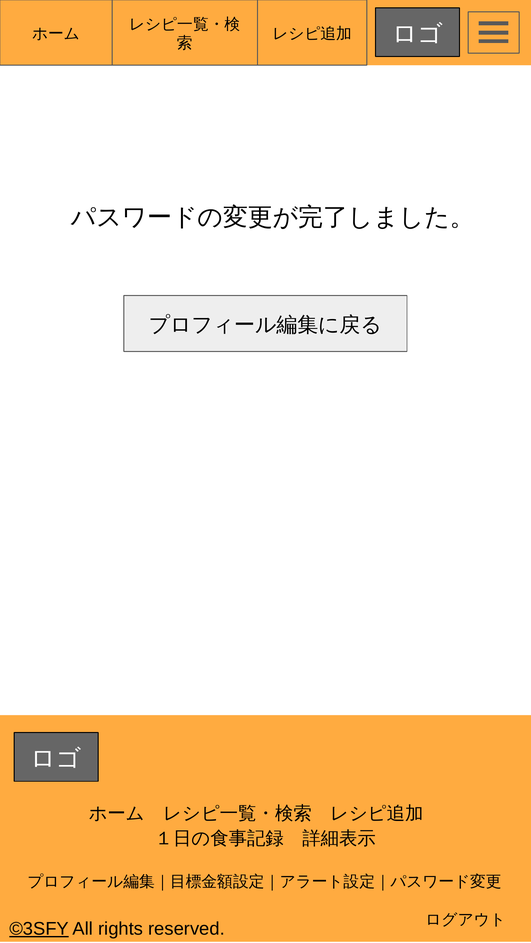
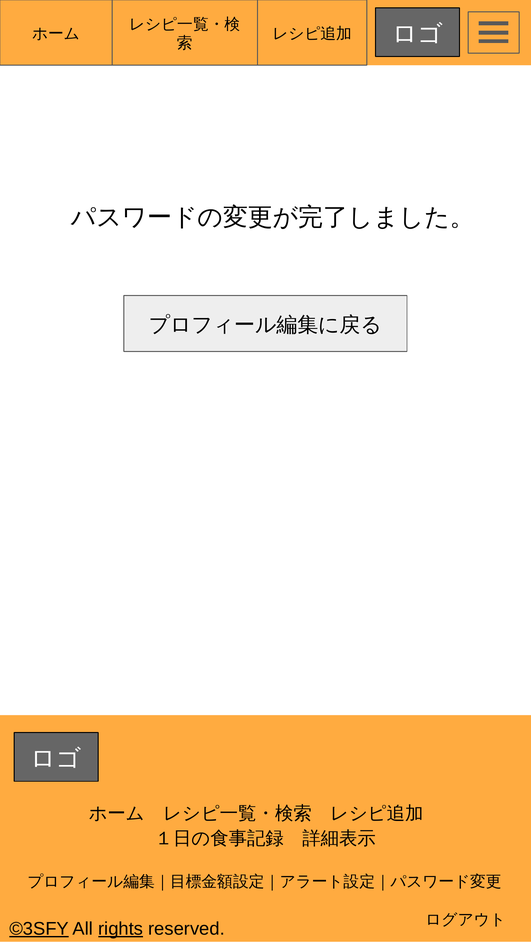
rights underline: none -> present
